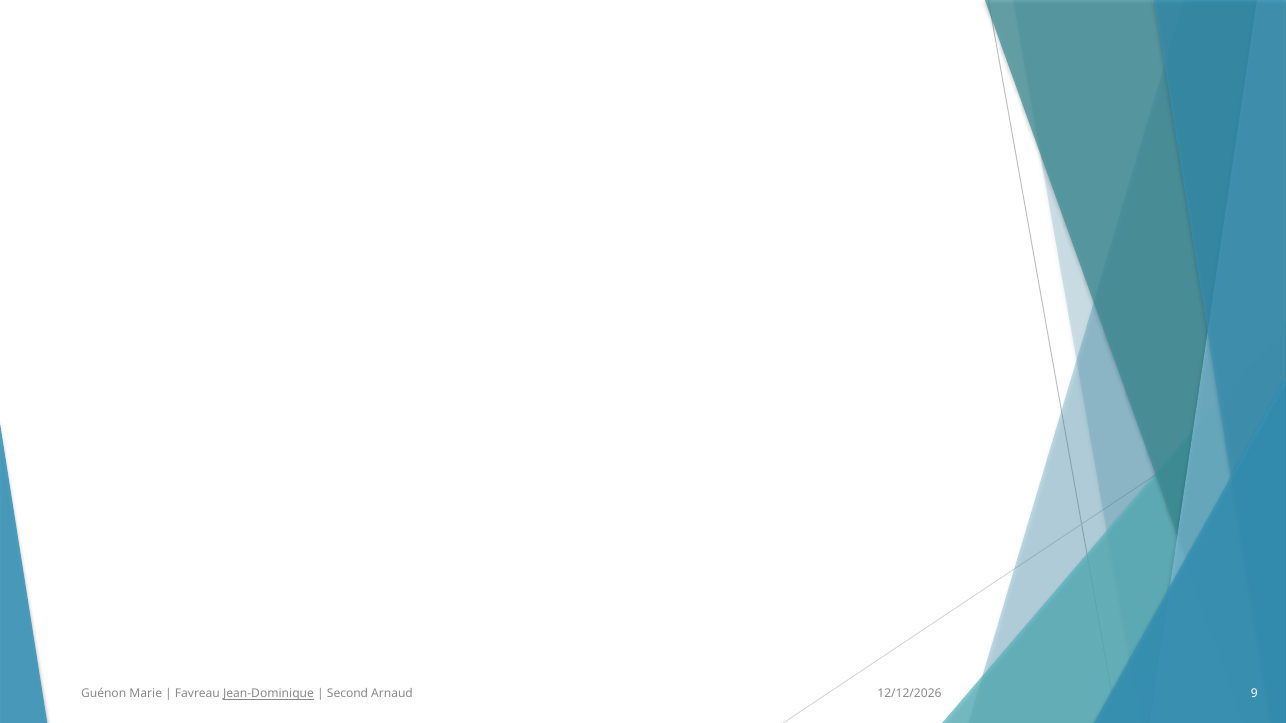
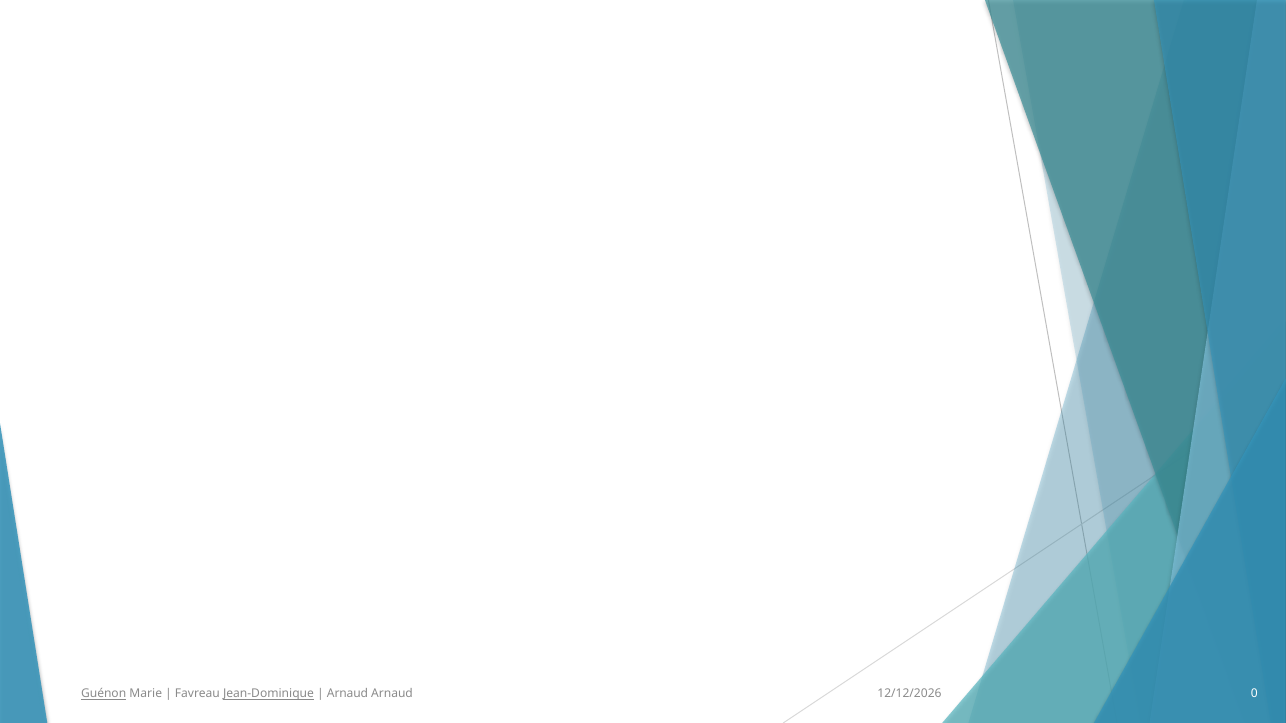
Guénon underline: none -> present
Second at (348, 694): Second -> Arnaud
9: 9 -> 0
